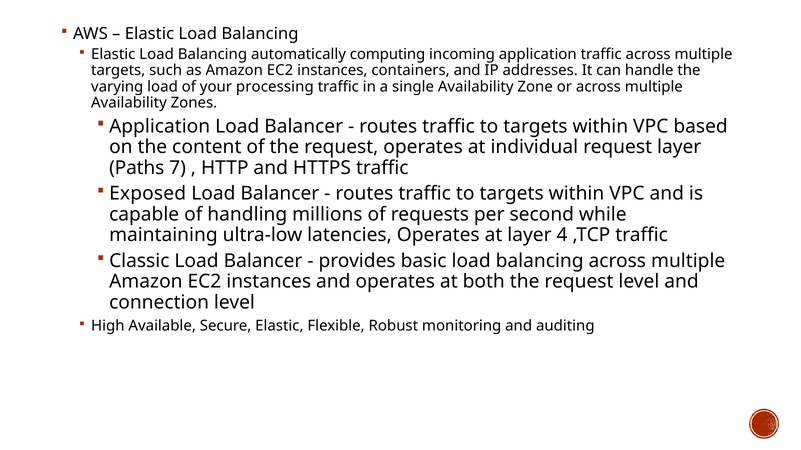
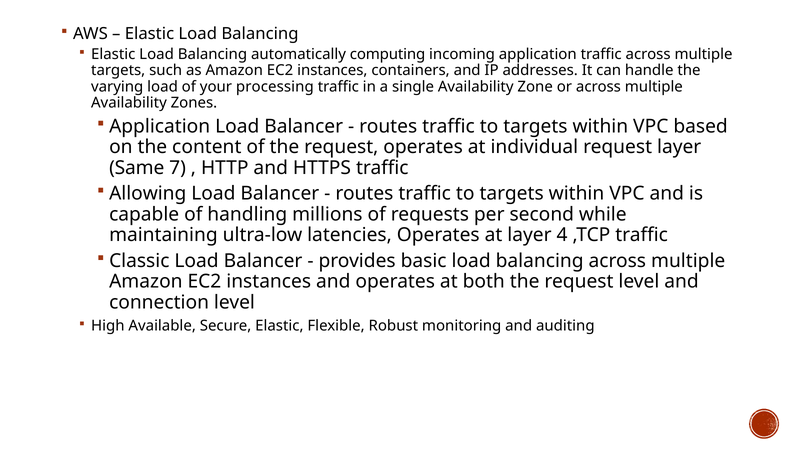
Paths: Paths -> Same
Exposed: Exposed -> Allowing
